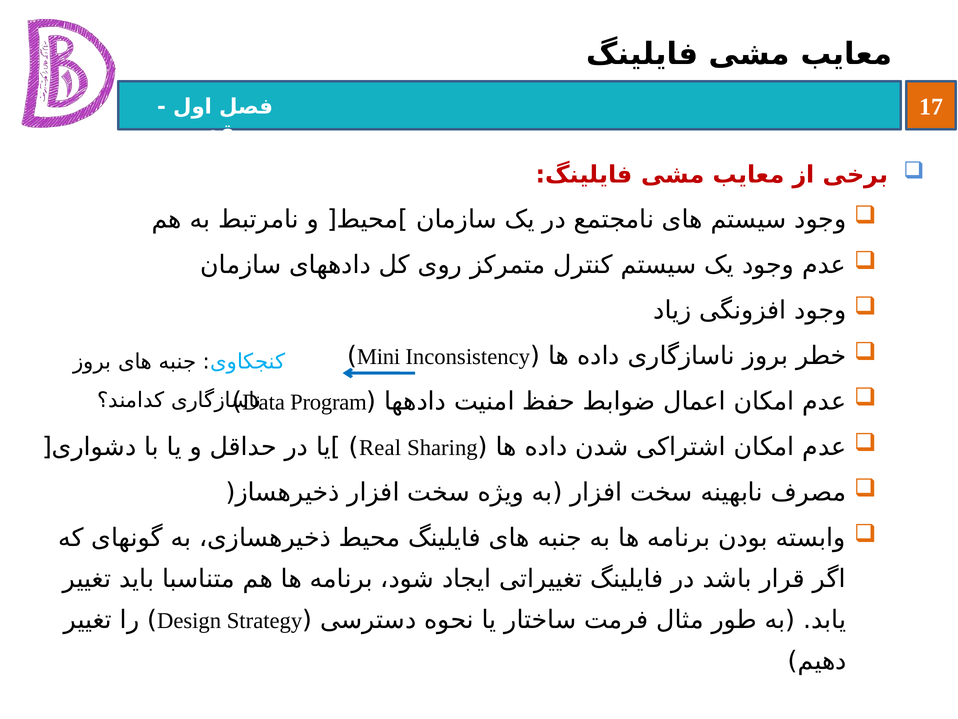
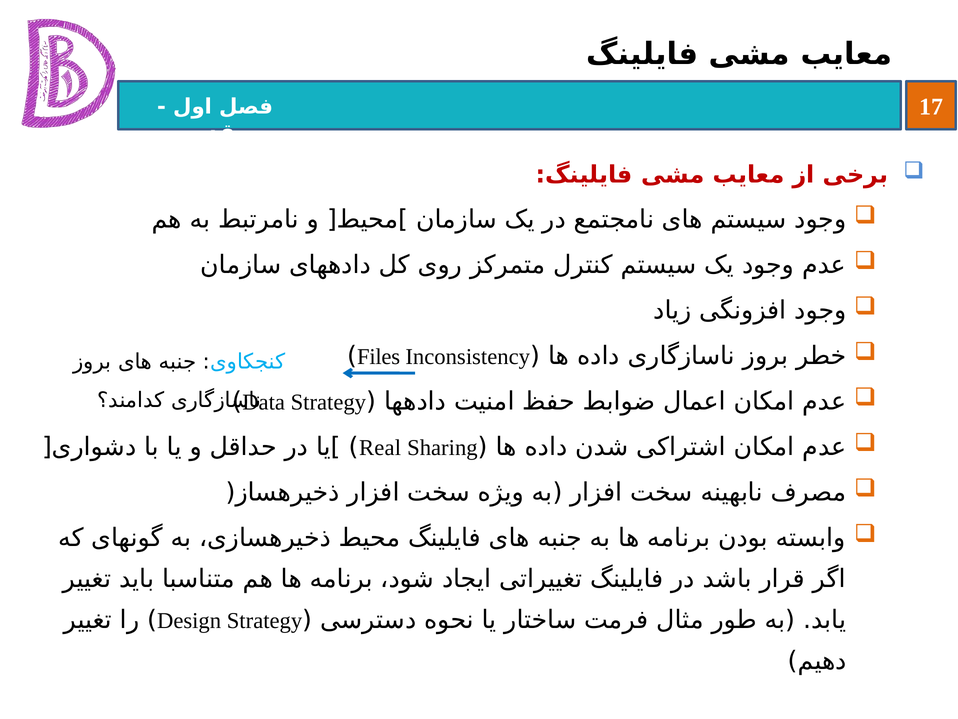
Mini: Mini -> Files
Program at (328, 402): Program -> Strategy
